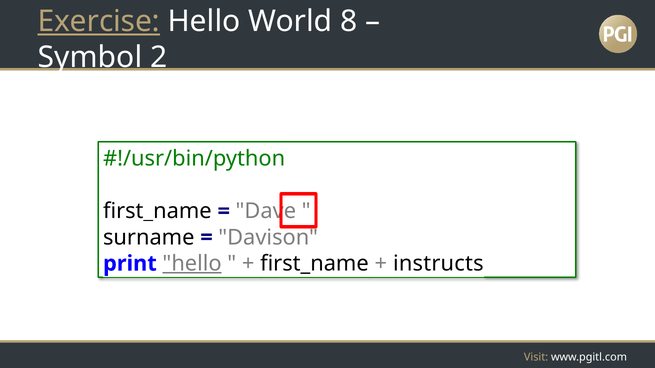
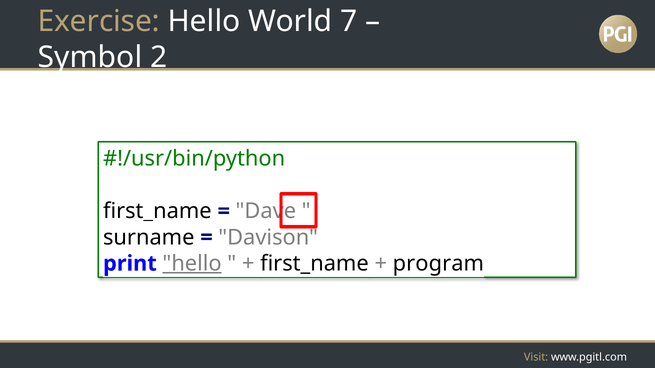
Exercise underline: present -> none
8: 8 -> 7
instructs: instructs -> program
